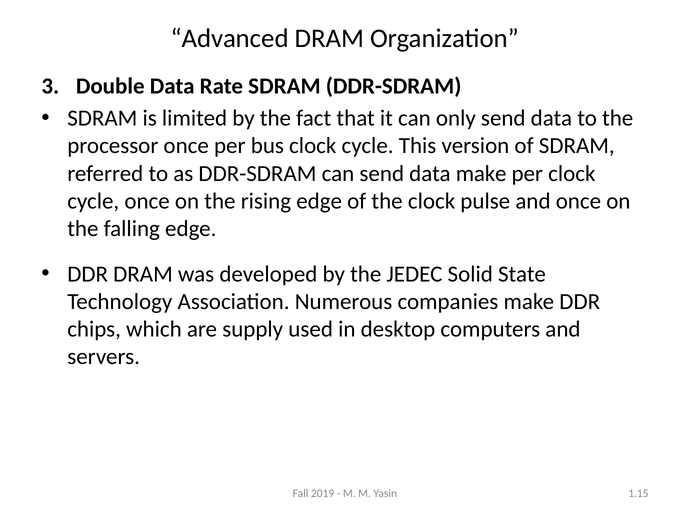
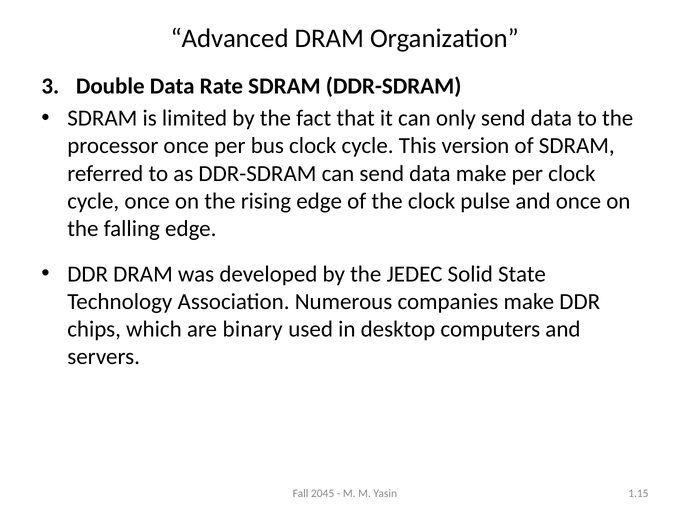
supply: supply -> binary
2019: 2019 -> 2045
